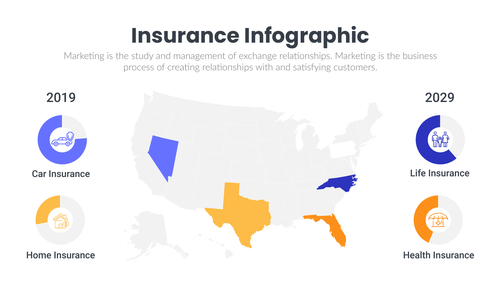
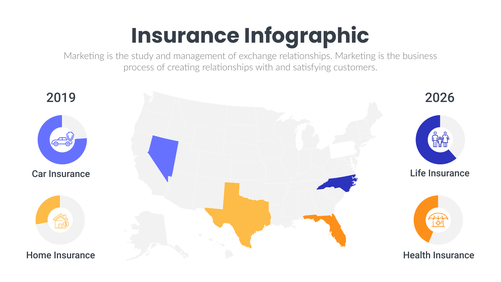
2029: 2029 -> 2026
